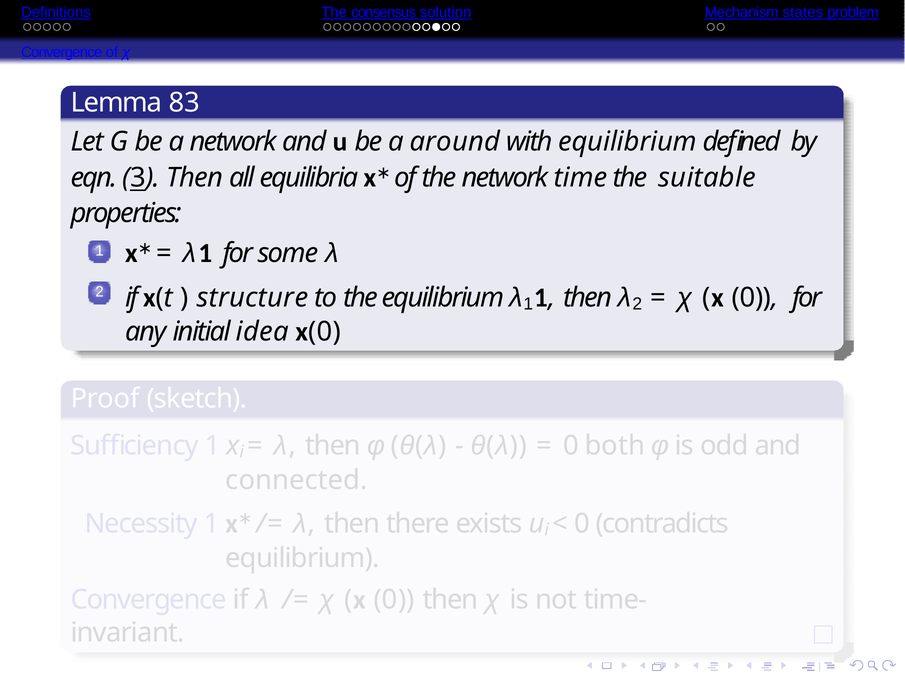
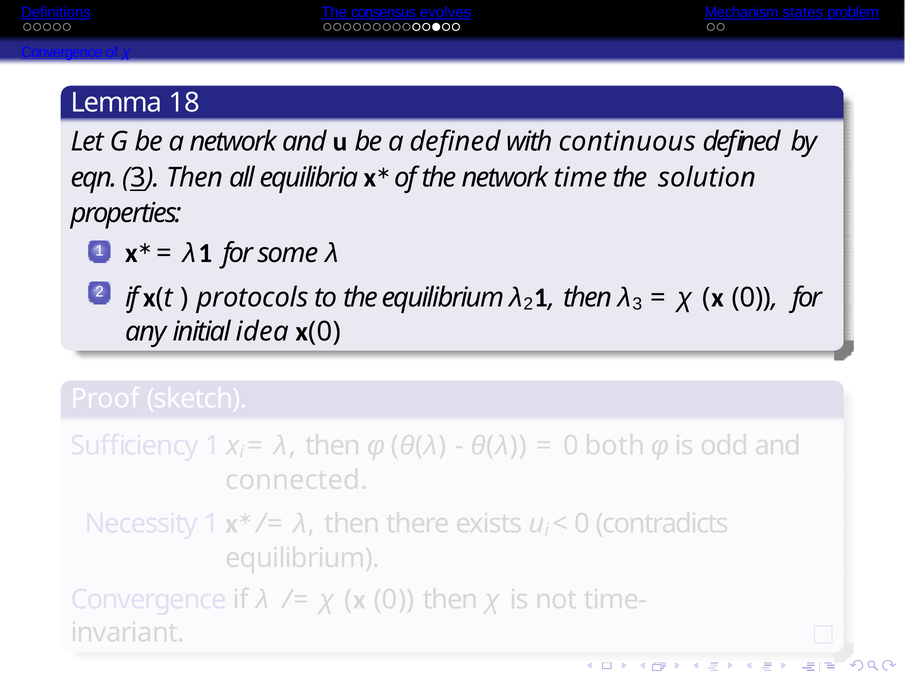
solution: solution -> evolves
83: 83 -> 18
a around: around -> defined
with equilibrium: equilibrium -> continuous
suitable: suitable -> solution
structure: structure -> protocols
λ 1: 1 -> 2
λ 2: 2 -> 3
